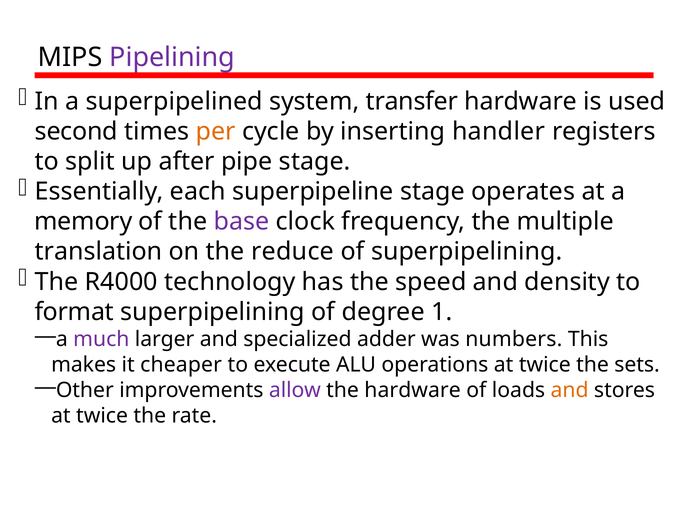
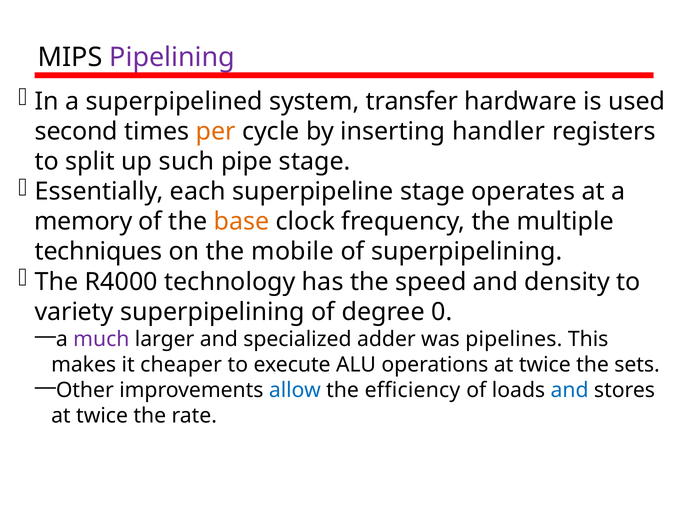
after: after -> such
base colour: purple -> orange
translation: translation -> techniques
reduce: reduce -> mobile
format: format -> variety
1: 1 -> 0
numbers: numbers -> pipelines
allow colour: purple -> blue
the hardware: hardware -> efficiency
and at (570, 390) colour: orange -> blue
